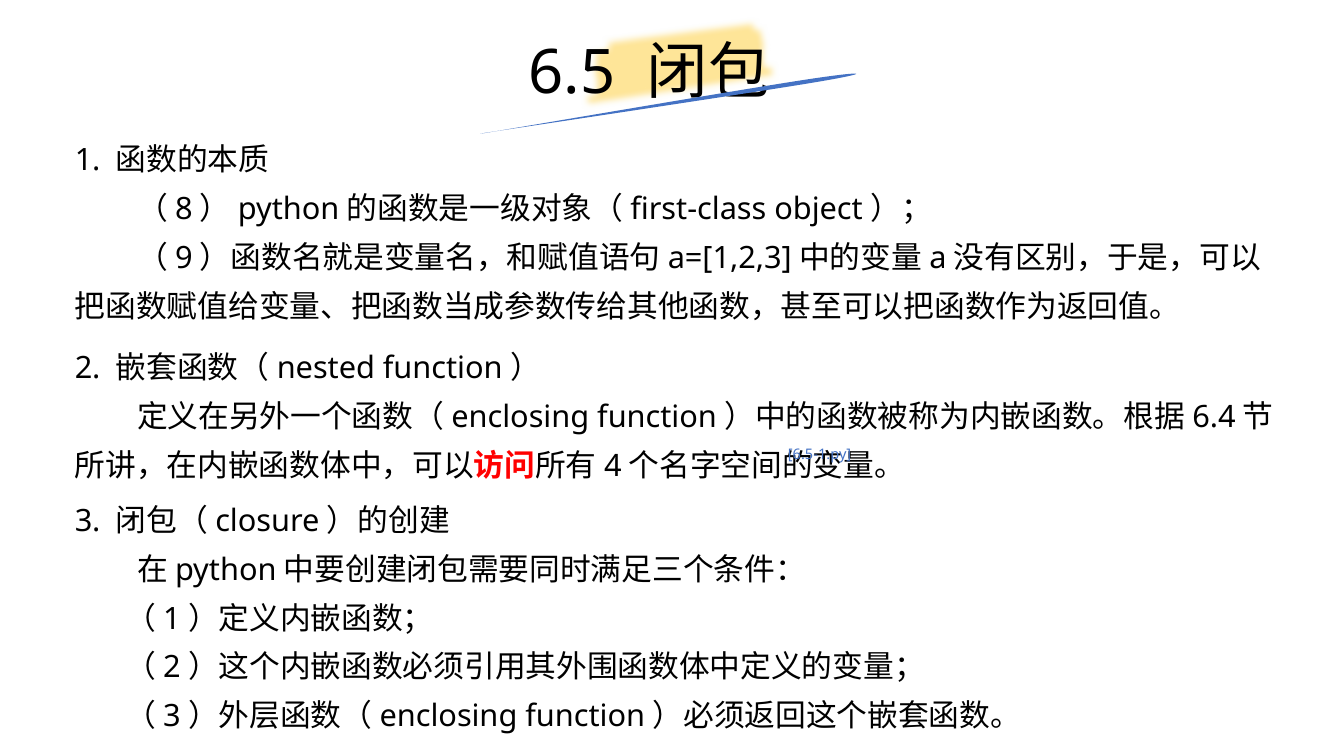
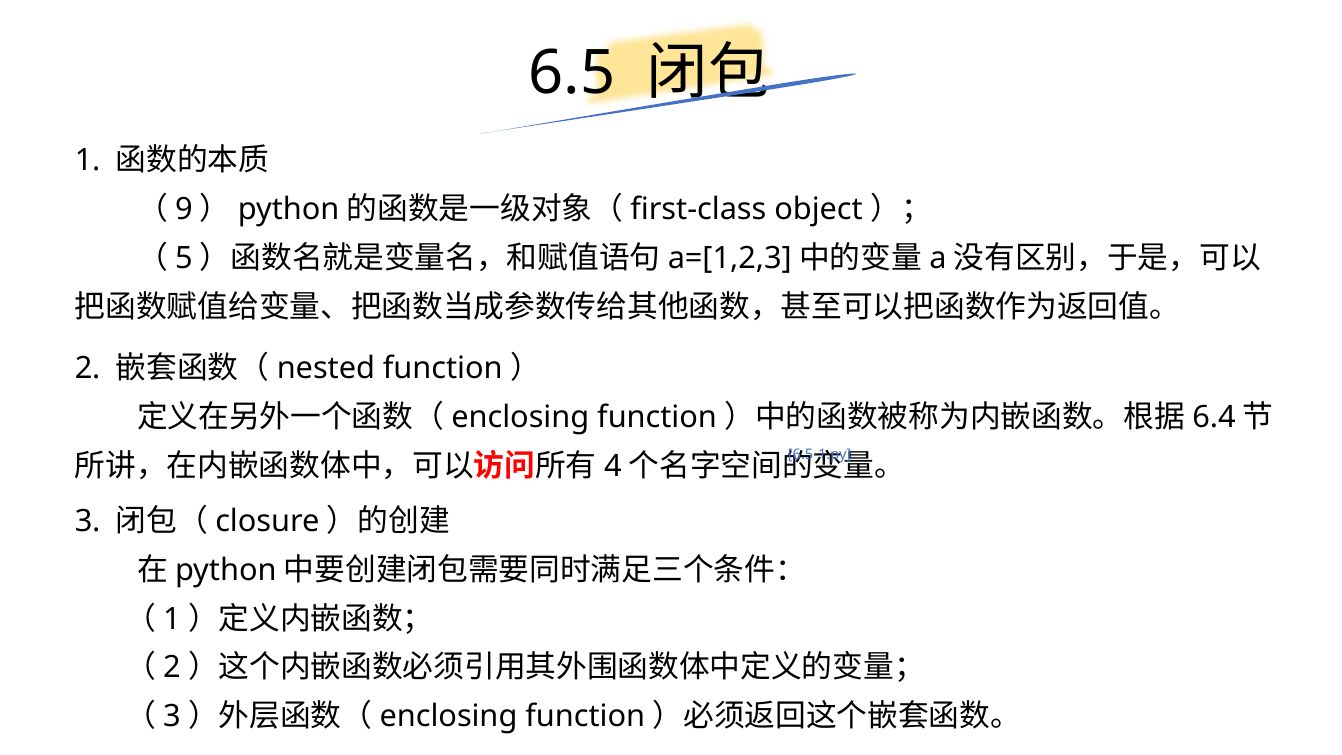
8: 8 -> 9
9: 9 -> 5
